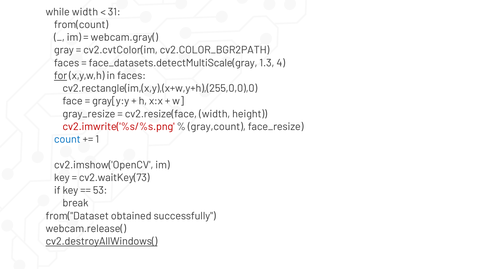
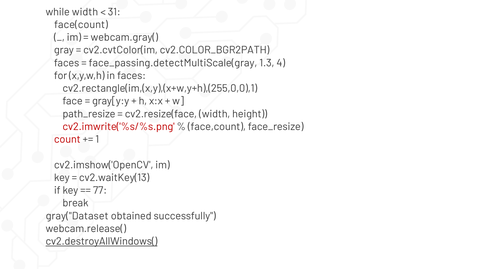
from(count: from(count -> face(count
face_datasets.detectMultiScale(gray: face_datasets.detectMultiScale(gray -> face_passing.detectMultiScale(gray
for underline: present -> none
cv2.rectangle(im,(x,y),(x+w,y+h),(255,0,0),0: cv2.rectangle(im,(x,y),(x+w,y+h),(255,0,0),0 -> cv2.rectangle(im,(x,y),(x+w,y+h),(255,0,0),1
gray_resize: gray_resize -> path_resize
gray,count: gray,count -> face,count
count colour: blue -> red
cv2.waitKey(73: cv2.waitKey(73 -> cv2.waitKey(13
53: 53 -> 77
from("Dataset: from("Dataset -> gray("Dataset
